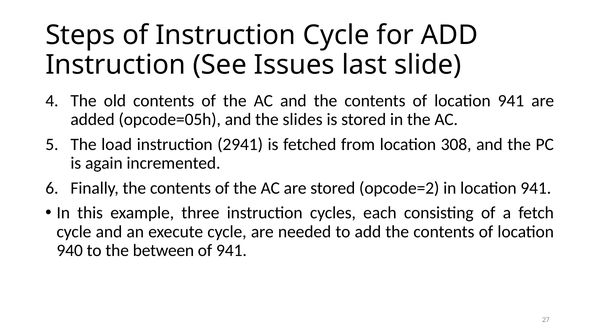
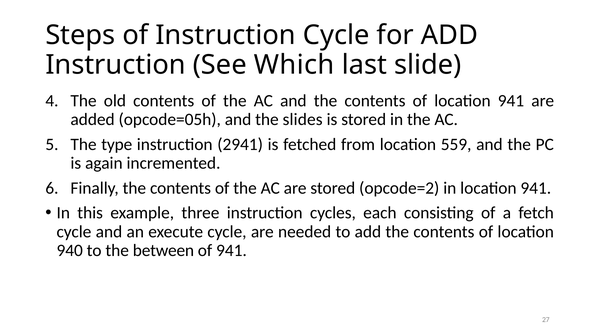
Issues: Issues -> Which
load: load -> type
308: 308 -> 559
